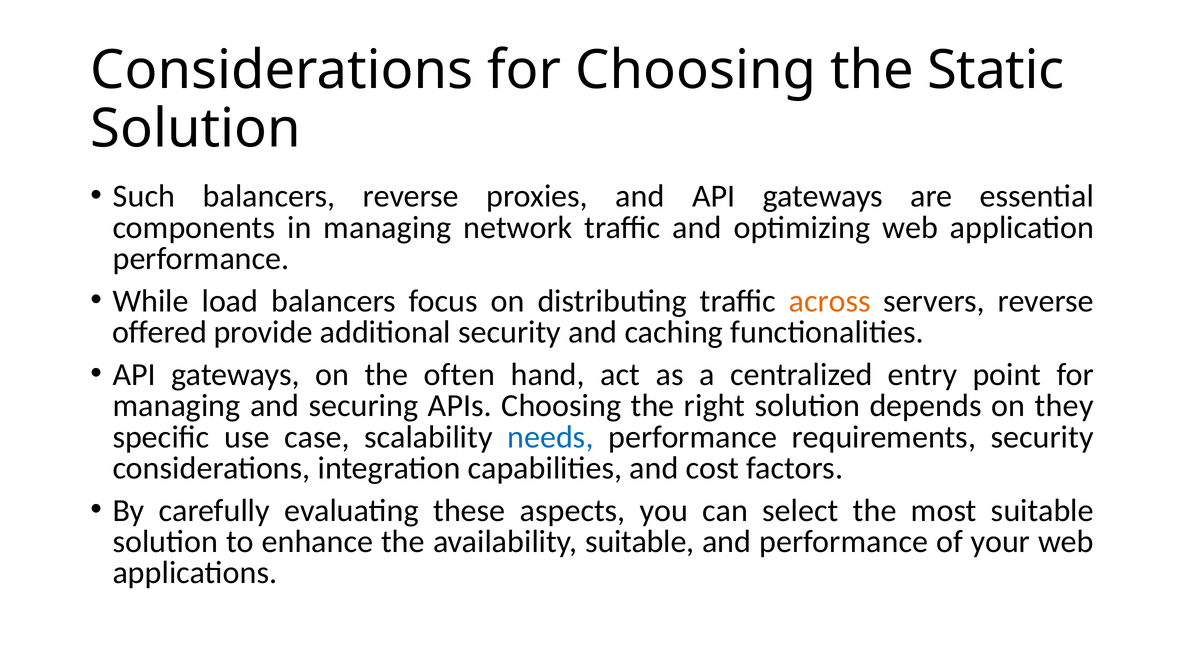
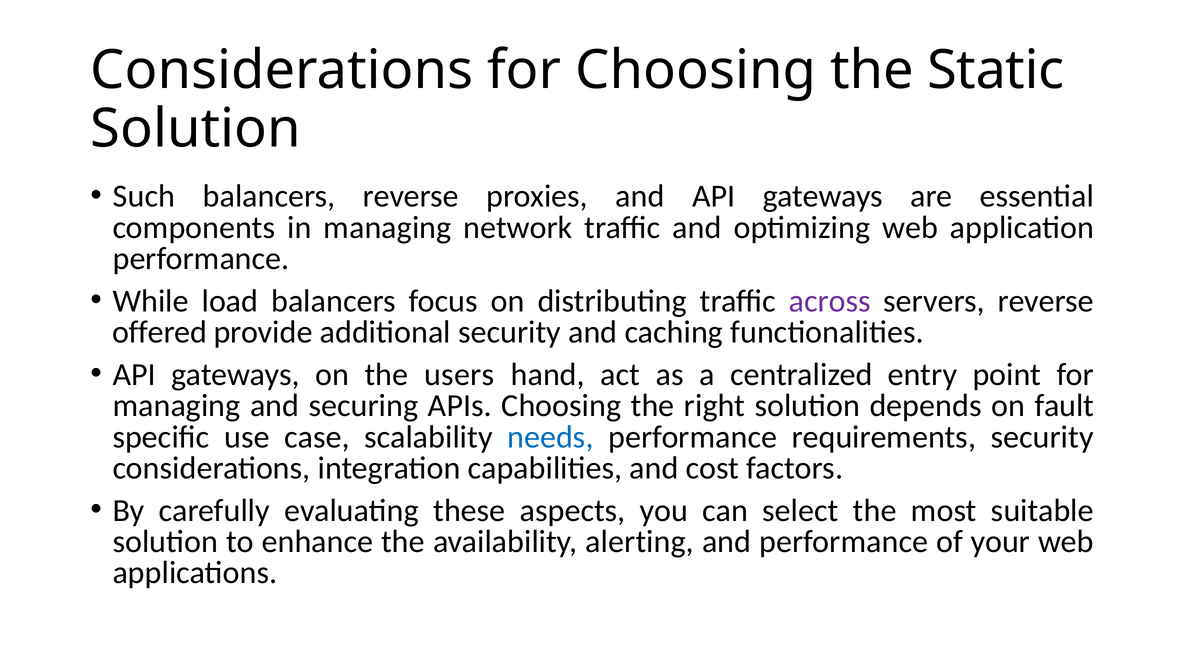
across colour: orange -> purple
often: often -> users
they: they -> fault
availability suitable: suitable -> alerting
